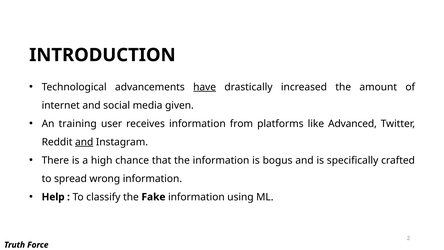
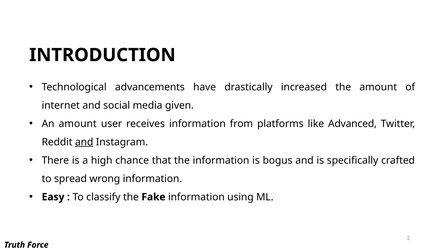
have underline: present -> none
An training: training -> amount
Help: Help -> Easy
